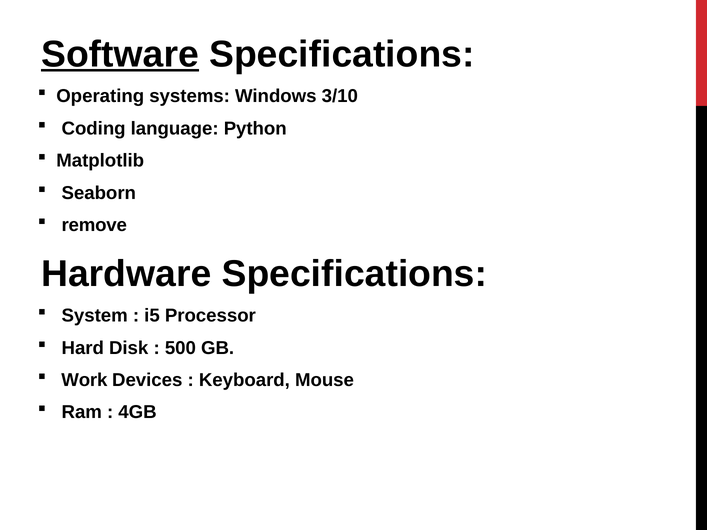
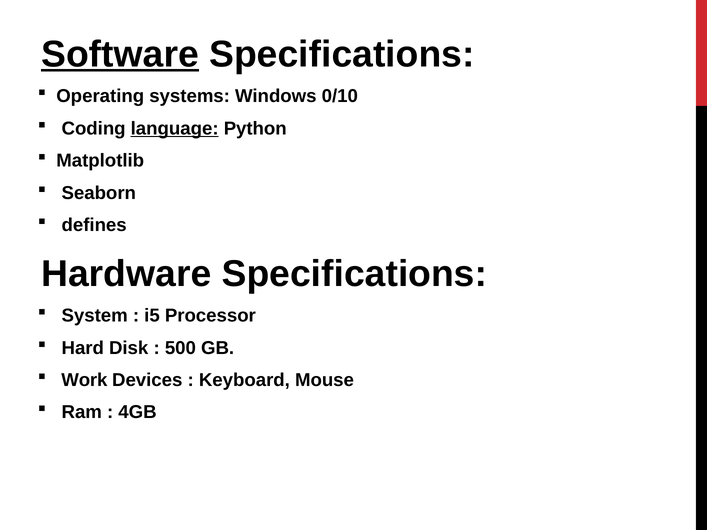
3/10: 3/10 -> 0/10
language underline: none -> present
remove: remove -> defines
